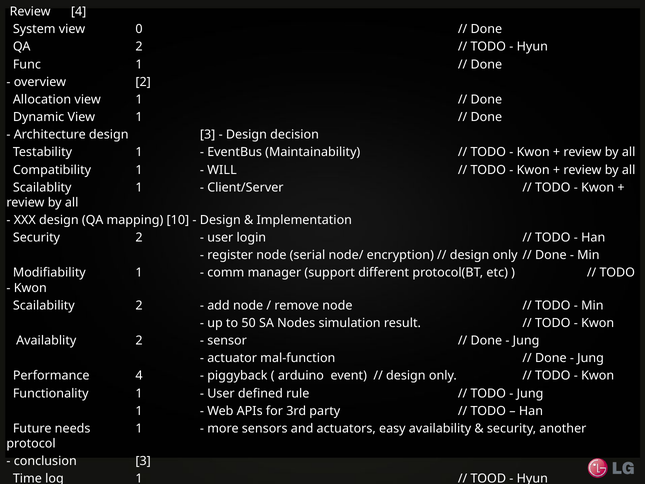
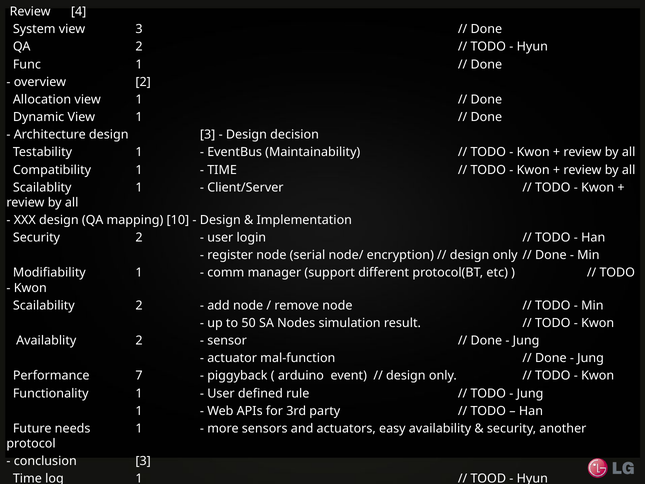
view 0: 0 -> 3
WILL at (222, 170): WILL -> TIME
Performance 4: 4 -> 7
